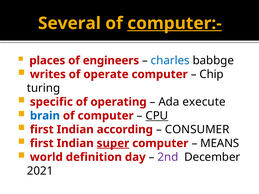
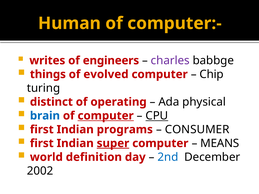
Several: Several -> Human
computer:- underline: present -> none
places: places -> writes
charles colour: blue -> purple
writes: writes -> things
operate: operate -> evolved
specific: specific -> distinct
execute: execute -> physical
computer at (106, 116) underline: none -> present
according: according -> programs
2nd colour: purple -> blue
2021: 2021 -> 2002
